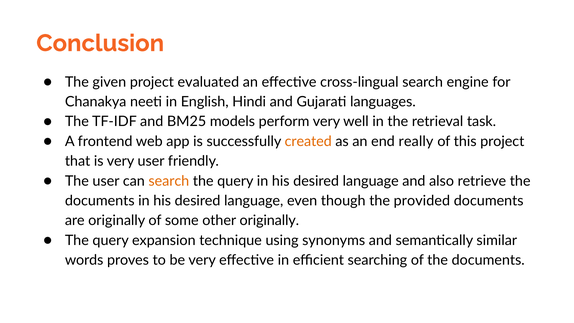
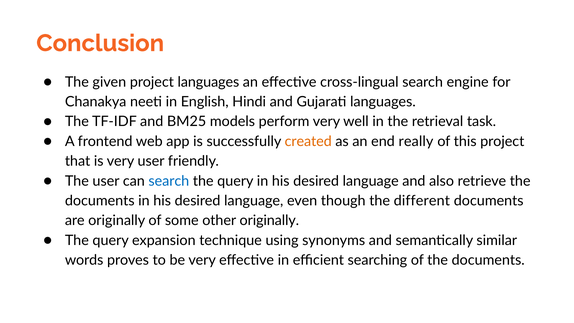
project evaluated: evaluated -> languages
search at (169, 181) colour: orange -> blue
provided: provided -> different
